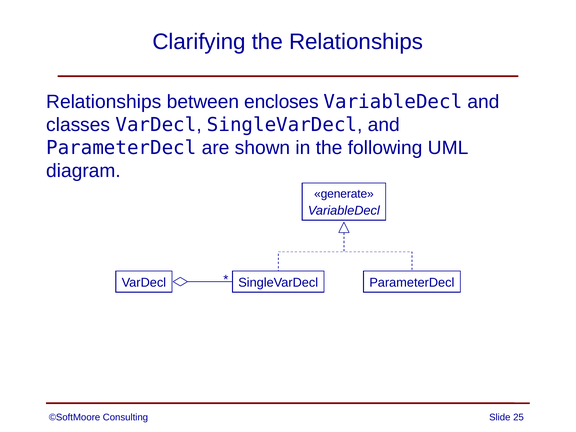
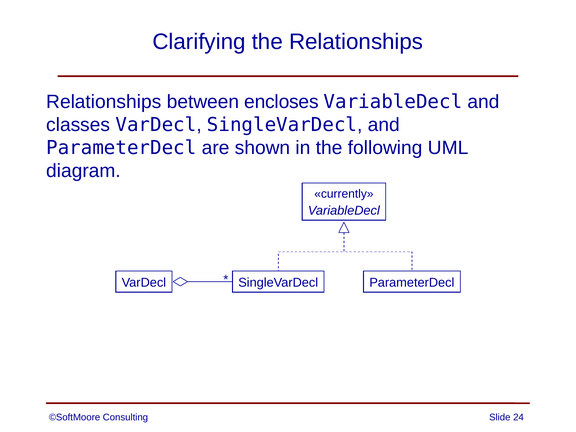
generate: generate -> currently
25: 25 -> 24
